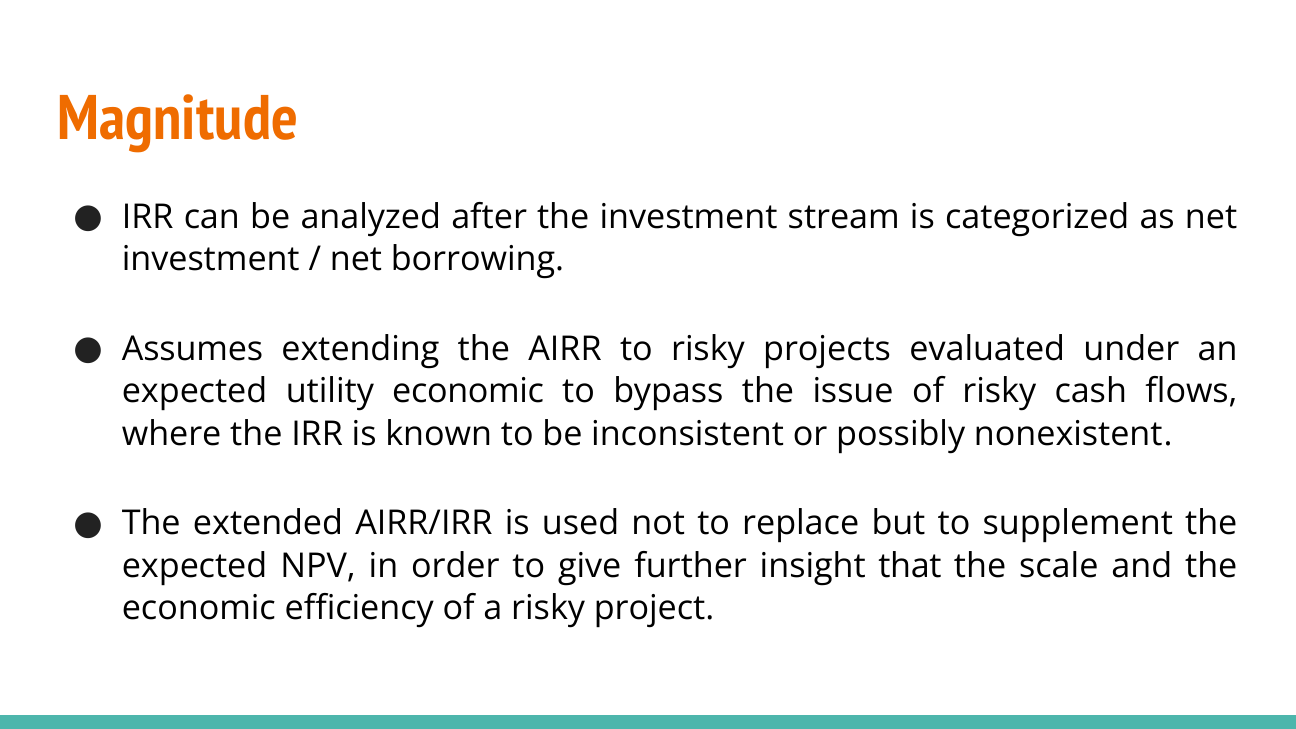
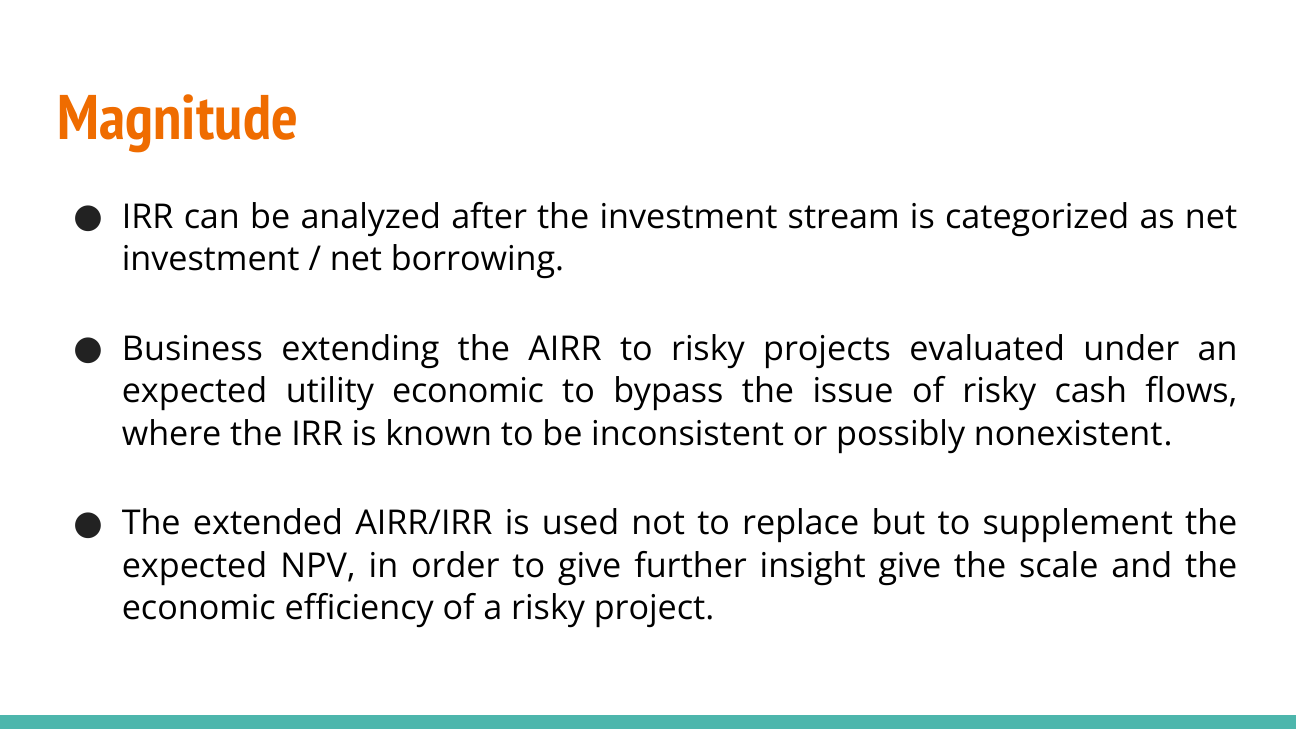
Assumes: Assumes -> Business
insight that: that -> give
